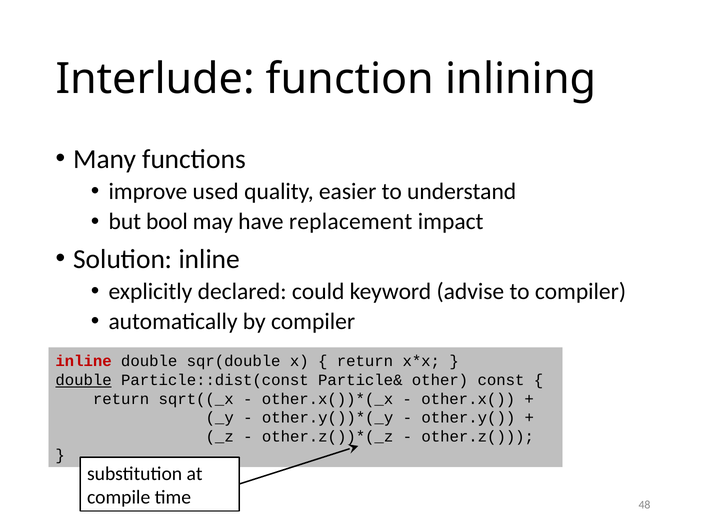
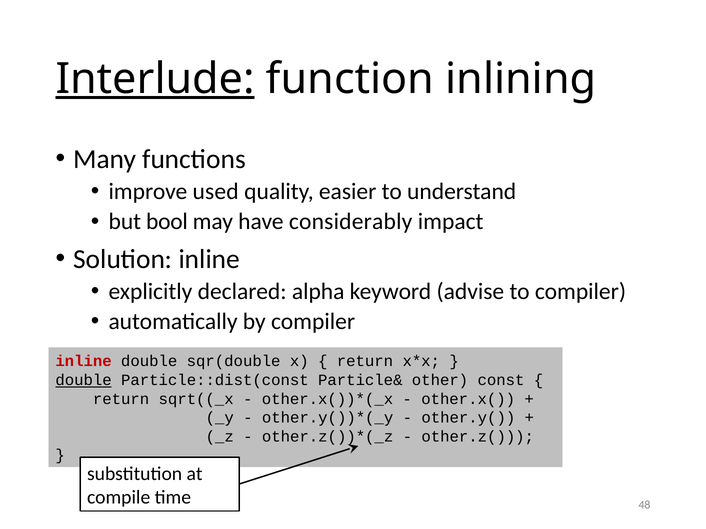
Interlude underline: none -> present
replacement: replacement -> considerably
could: could -> alpha
